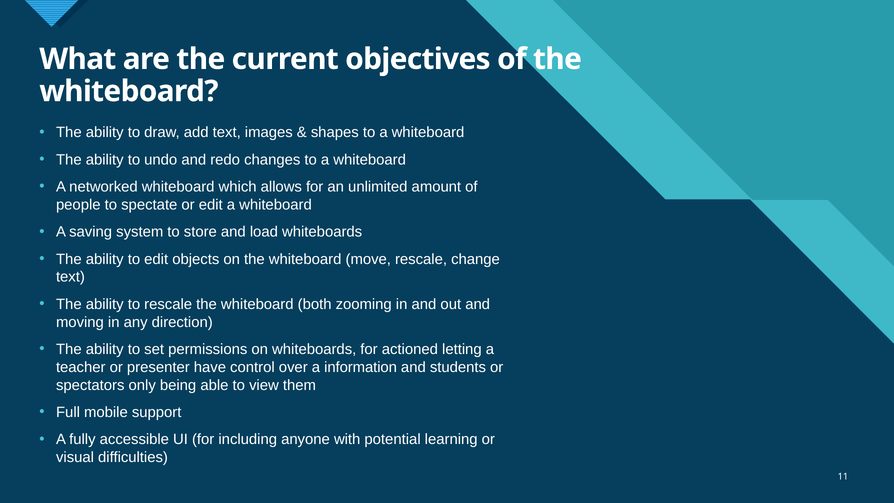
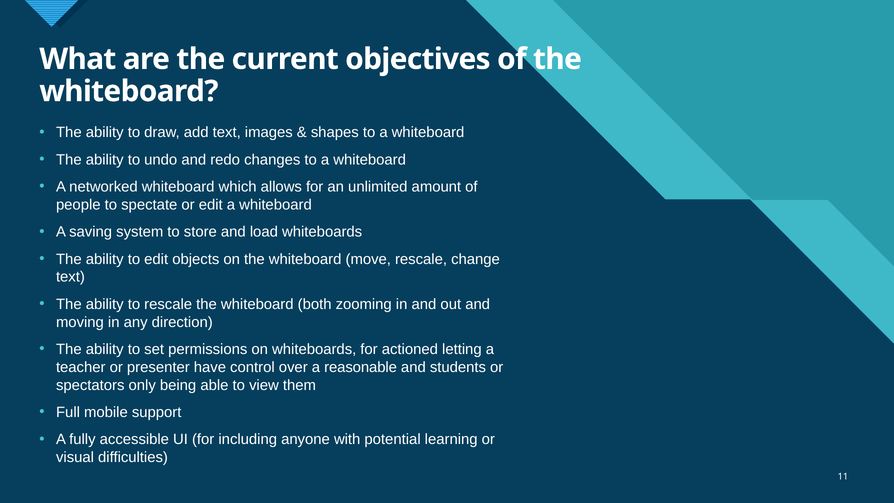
information: information -> reasonable
